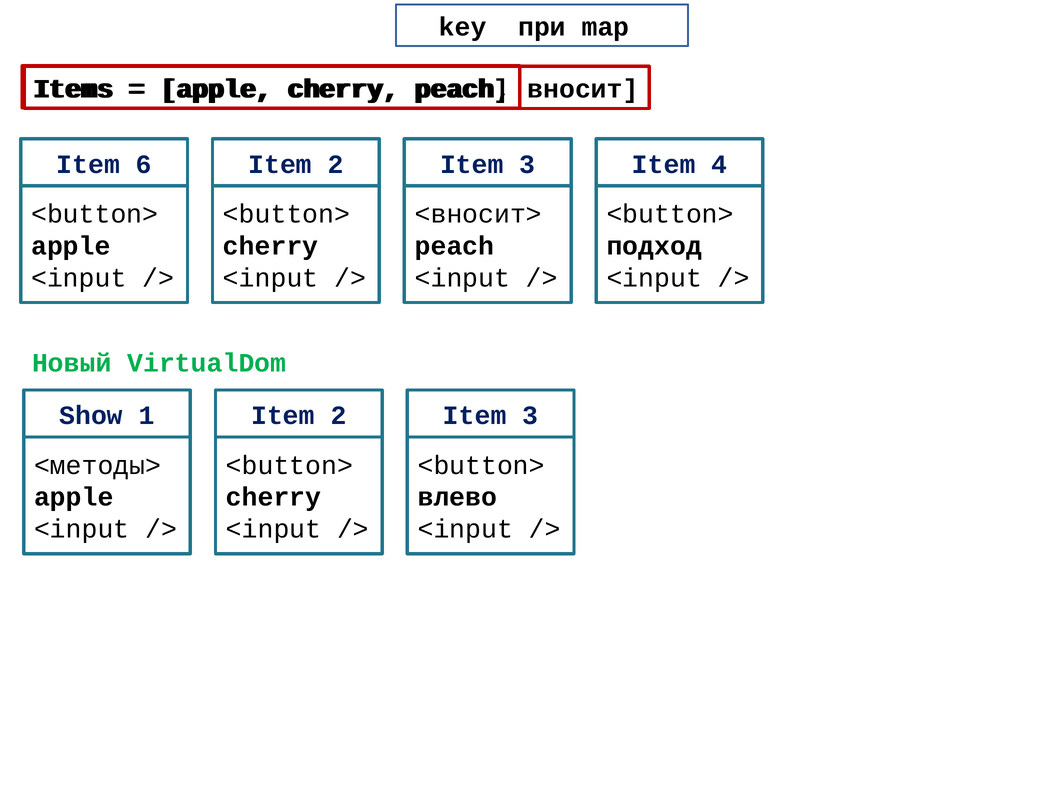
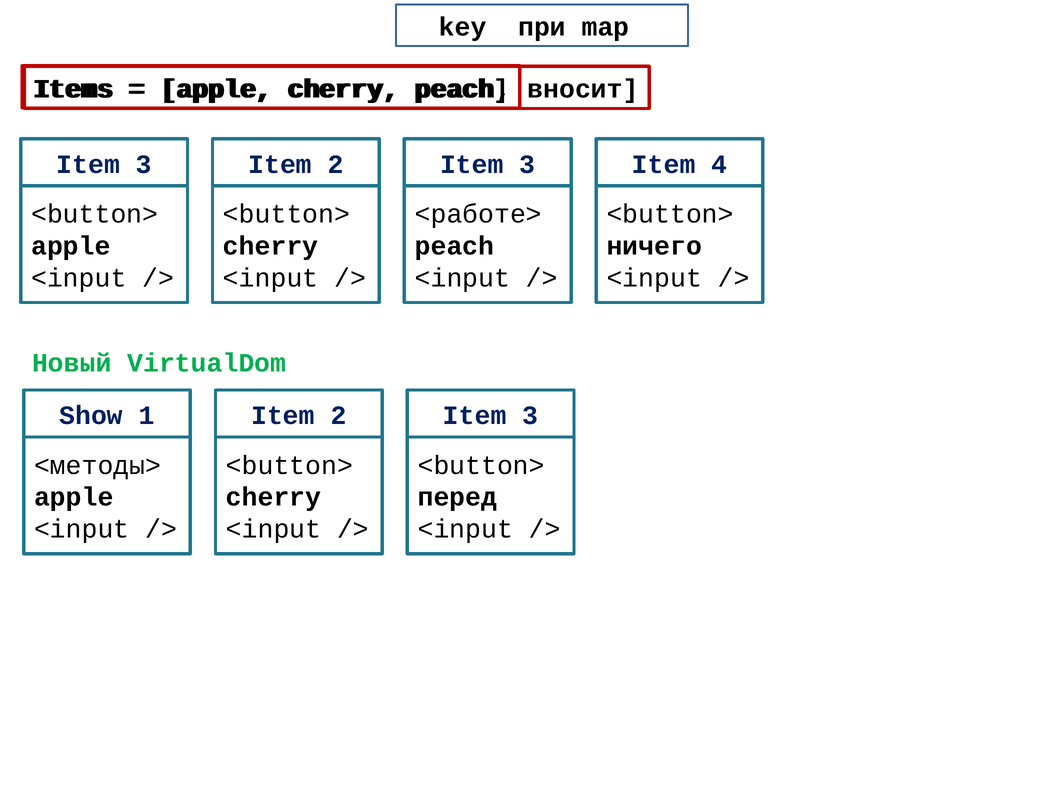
6 at (144, 164): 6 -> 3
<вносит>: <вносит> -> <работе>
подход: подход -> ничего
влево: влево -> перед
